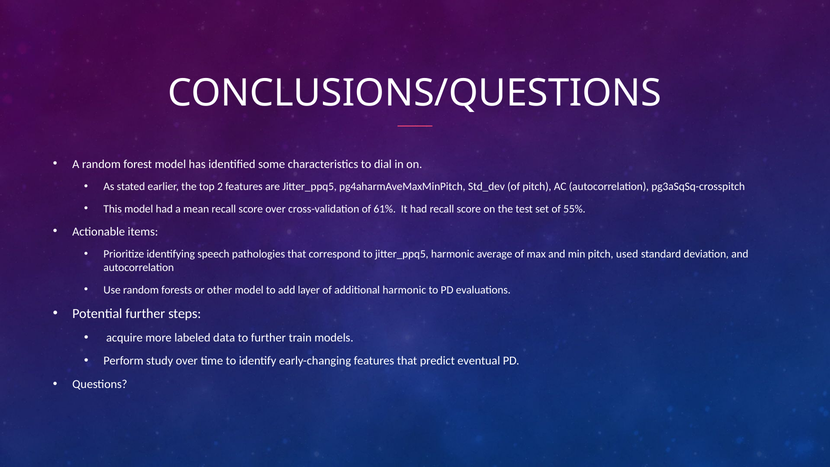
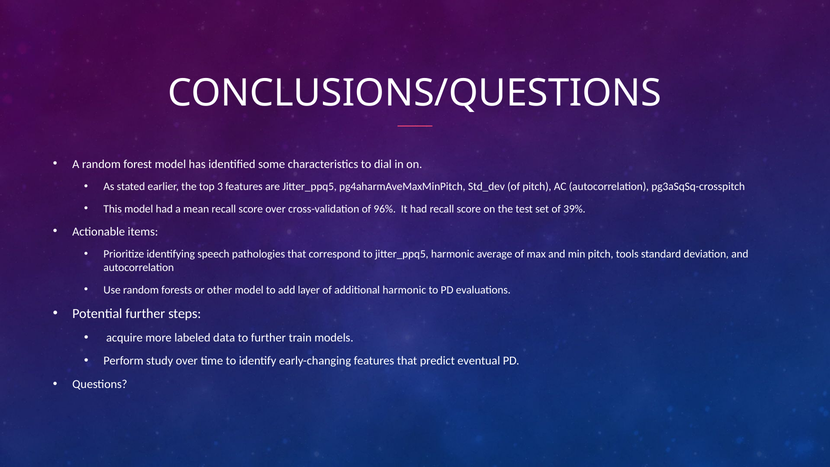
2: 2 -> 3
61%: 61% -> 96%
55%: 55% -> 39%
used: used -> tools
